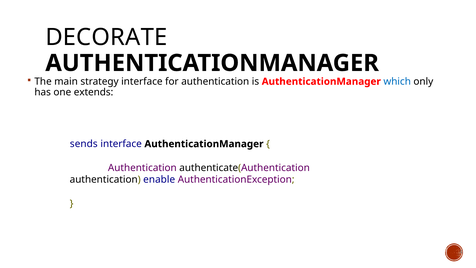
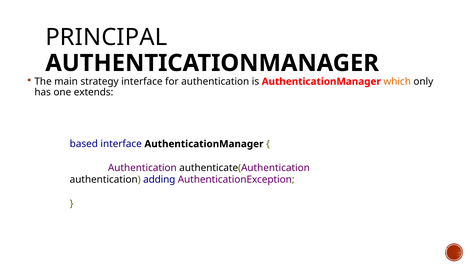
DECORATE: DECORATE -> PRINCIPAL
which colour: blue -> orange
sends: sends -> based
enable: enable -> adding
